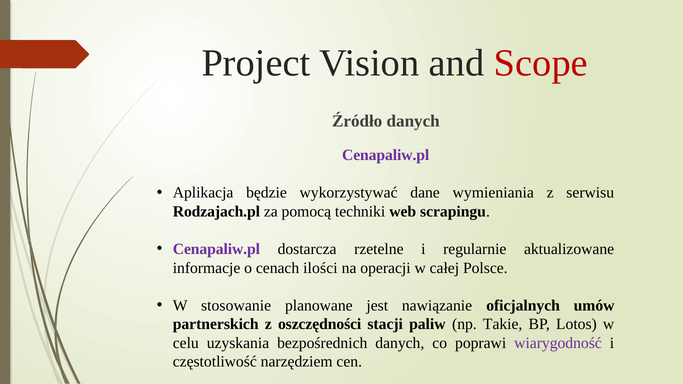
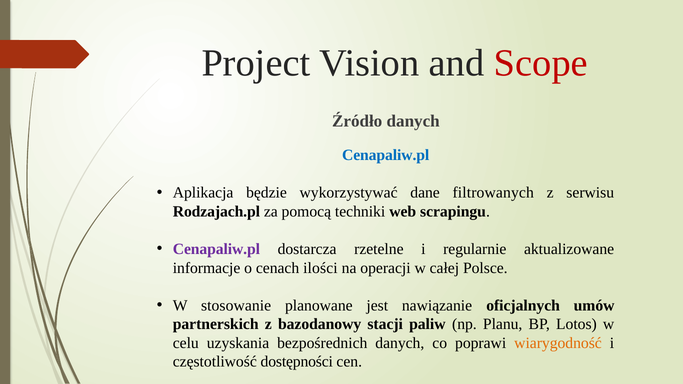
Cenapaliw.pl at (386, 155) colour: purple -> blue
wymieniania: wymieniania -> filtrowanych
oszczędności: oszczędności -> bazodanowy
Takie: Takie -> Planu
wiarygodność colour: purple -> orange
narzędziem: narzędziem -> dostępności
